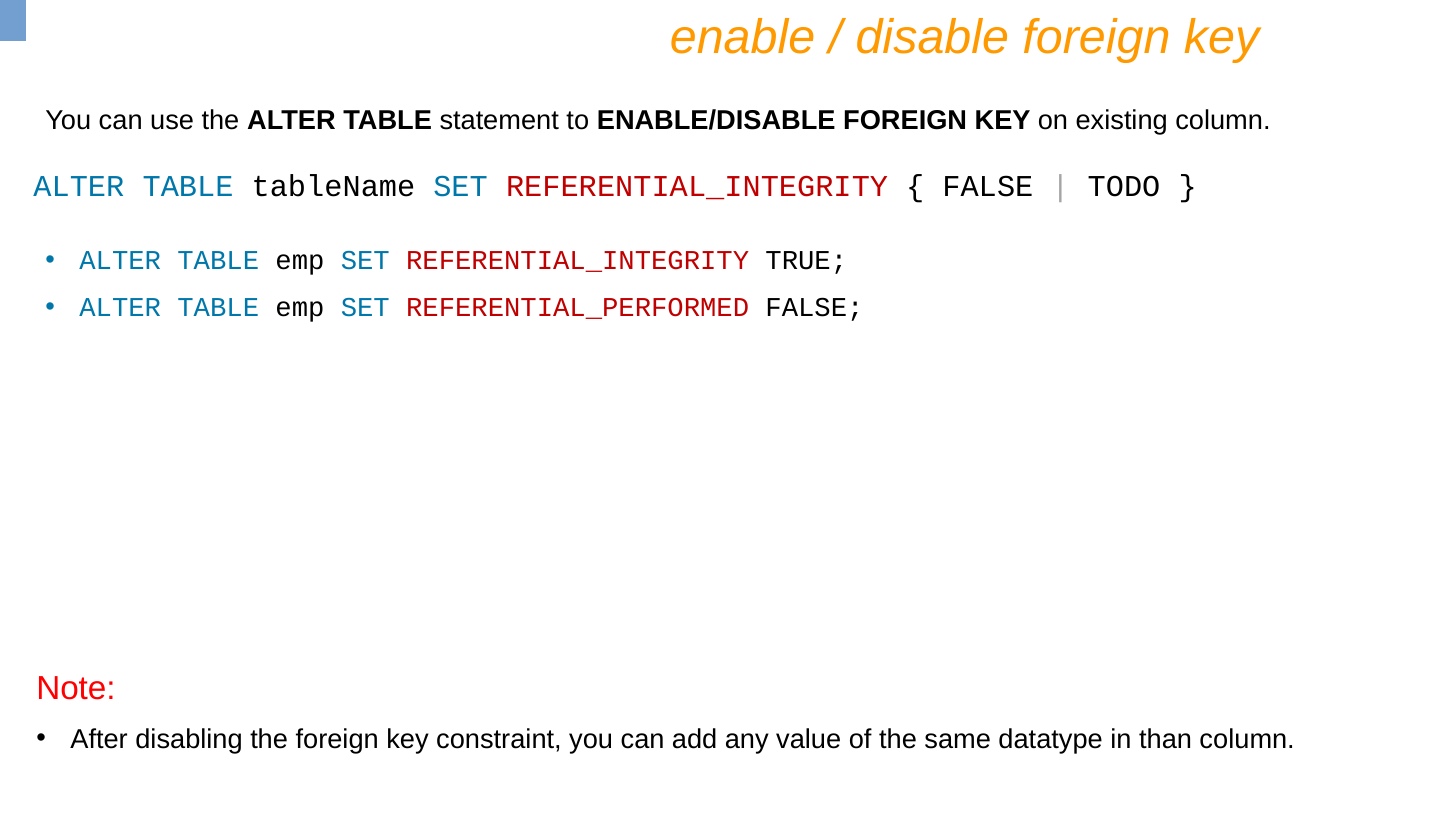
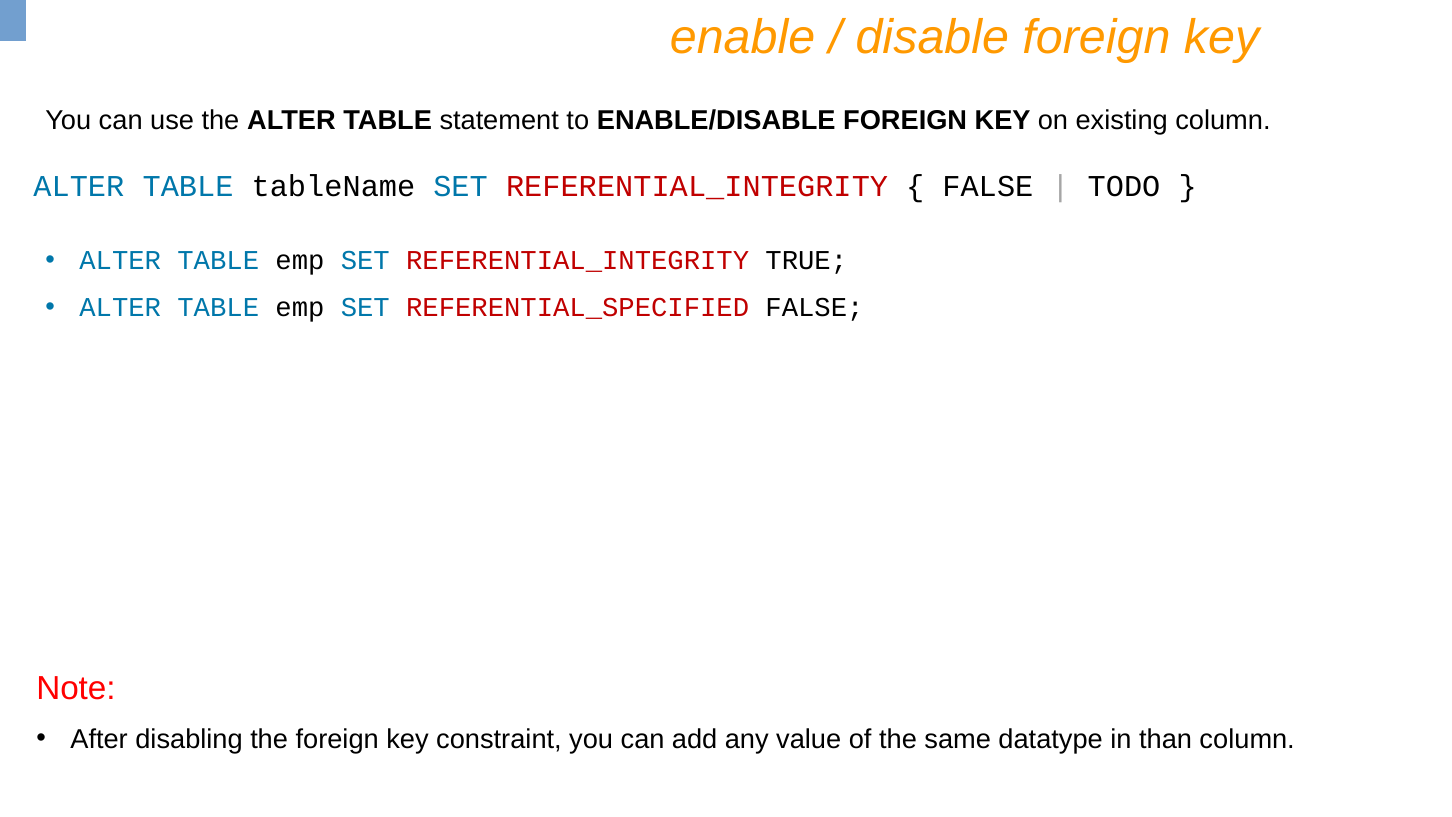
REFERENTIAL_PERFORMED: REFERENTIAL_PERFORMED -> REFERENTIAL_SPECIFIED
